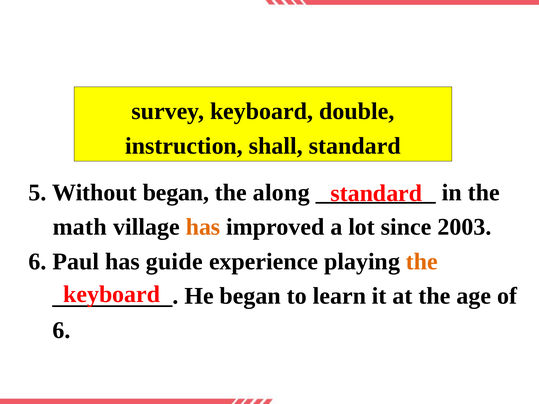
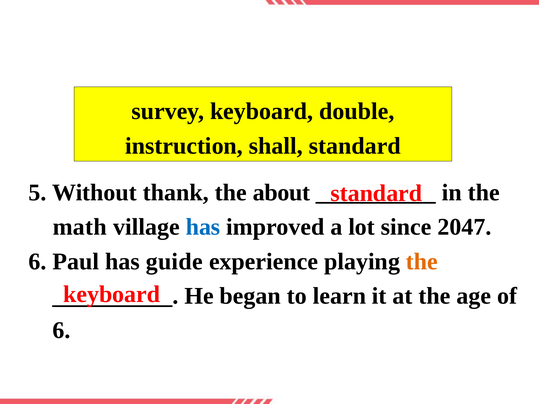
Without began: began -> thank
along: along -> about
has at (203, 227) colour: orange -> blue
2003: 2003 -> 2047
